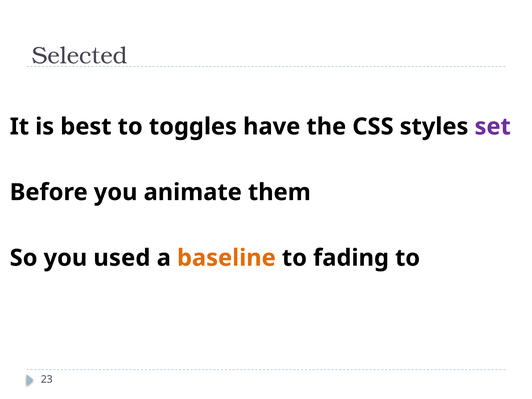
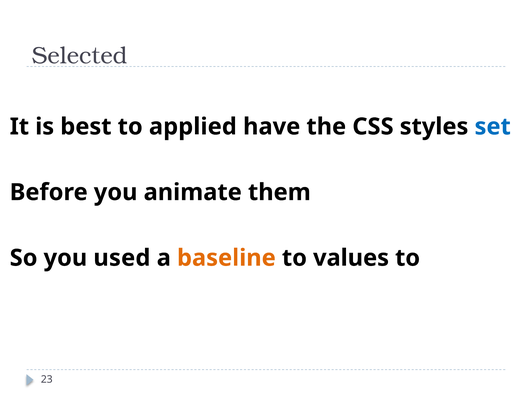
toggles: toggles -> applied
set colour: purple -> blue
fading: fading -> values
